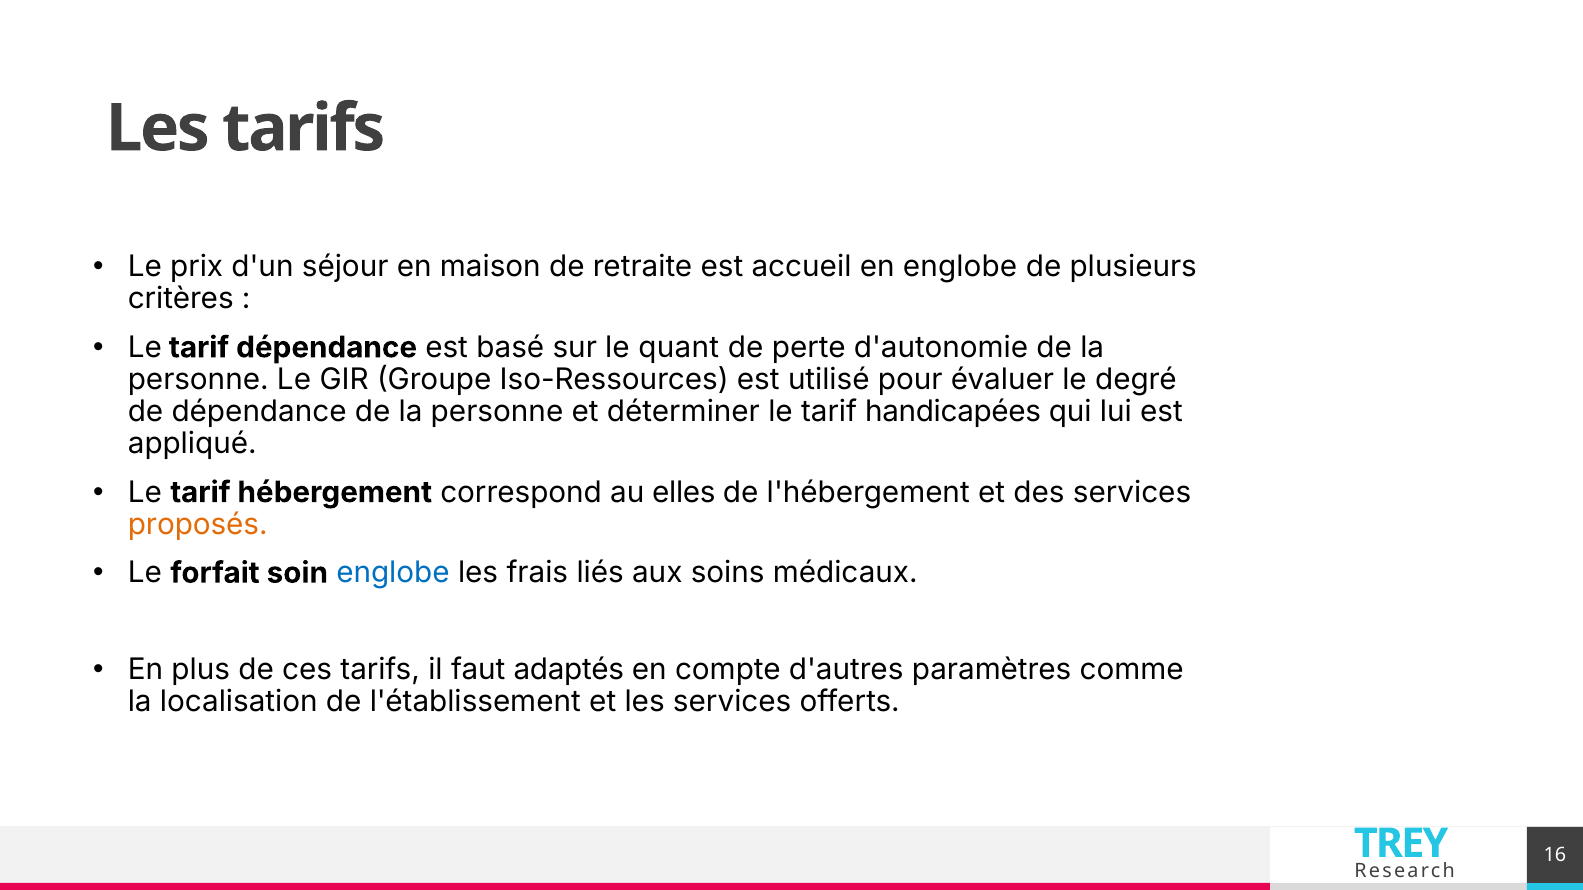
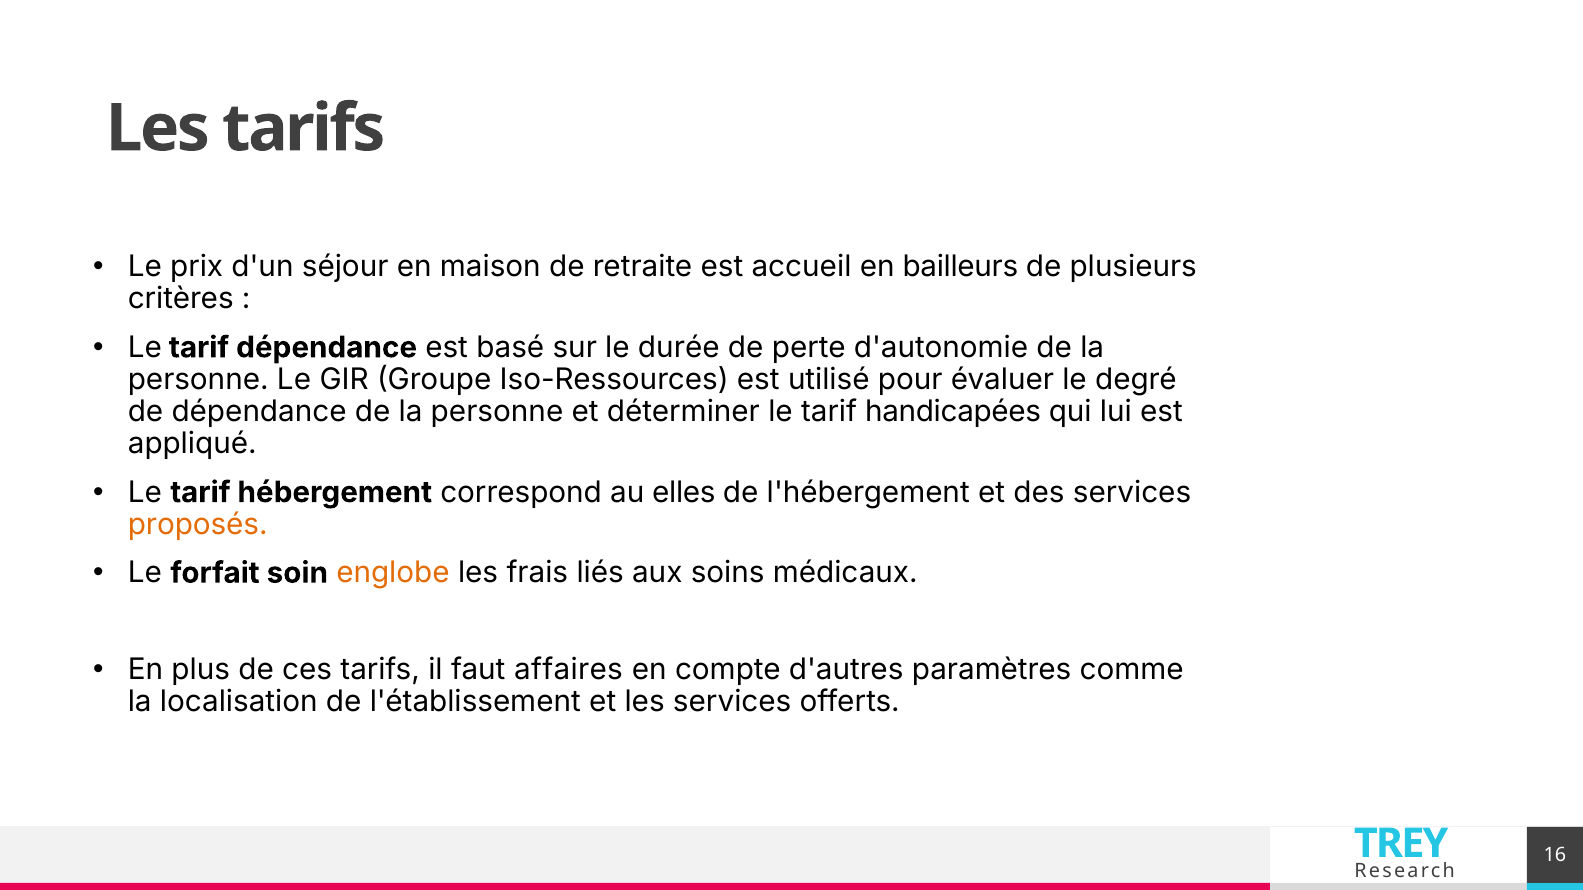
en englobe: englobe -> bailleurs
quant: quant -> durée
englobe at (393, 573) colour: blue -> orange
adaptés: adaptés -> affaires
